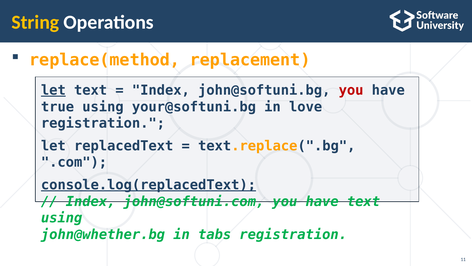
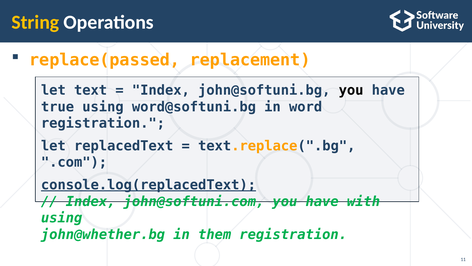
replace(method: replace(method -> replace(passed
let at (53, 90) underline: present -> none
you at (351, 90) colour: red -> black
your@softuni.bg: your@softuni.bg -> word@softuni.bg
love: love -> word
have text: text -> with
tabs: tabs -> them
